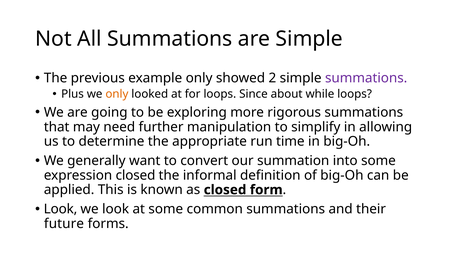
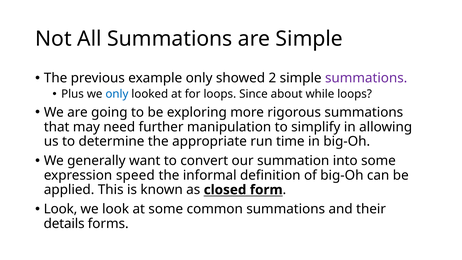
only at (117, 94) colour: orange -> blue
expression closed: closed -> speed
future: future -> details
